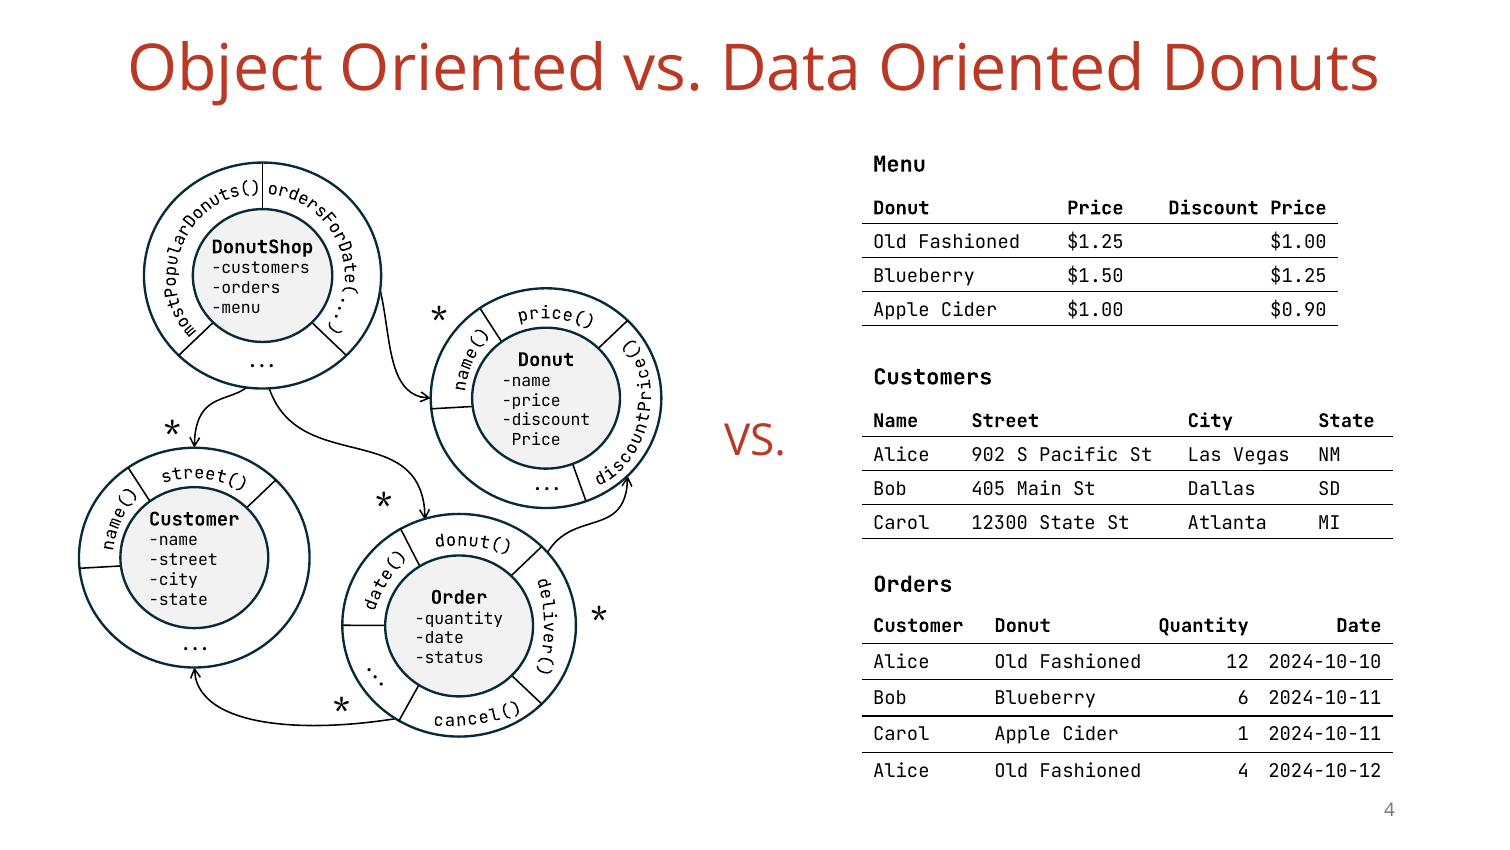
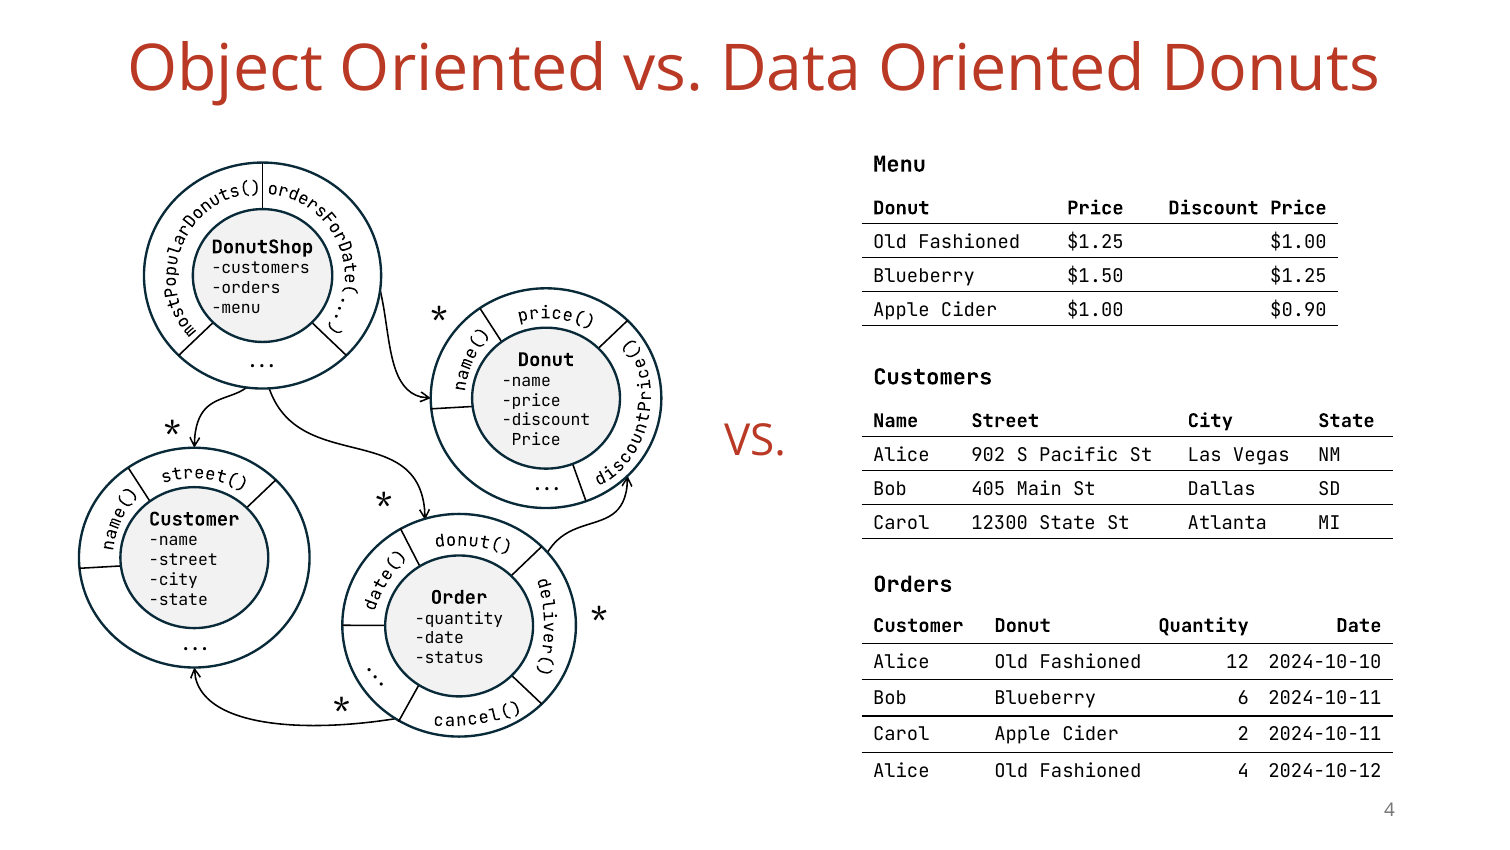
1: 1 -> 2
